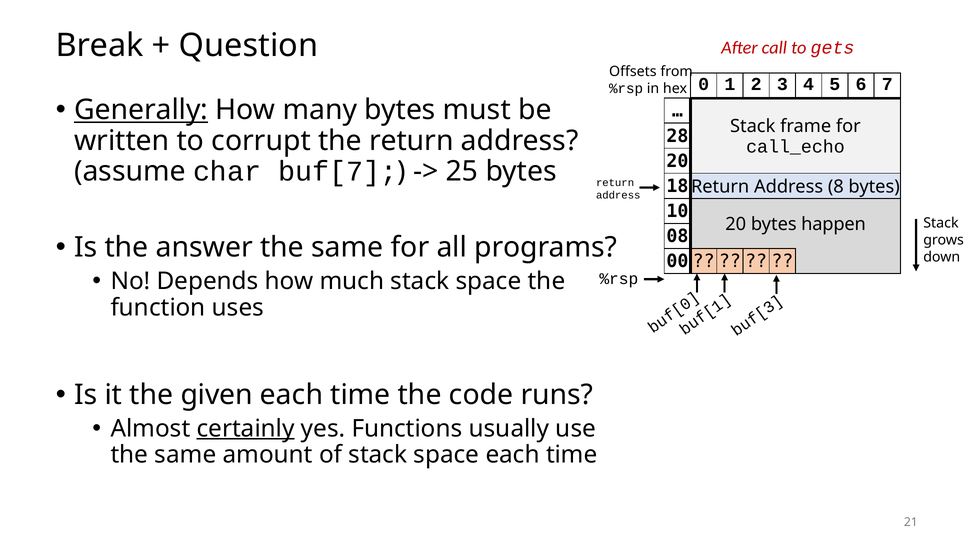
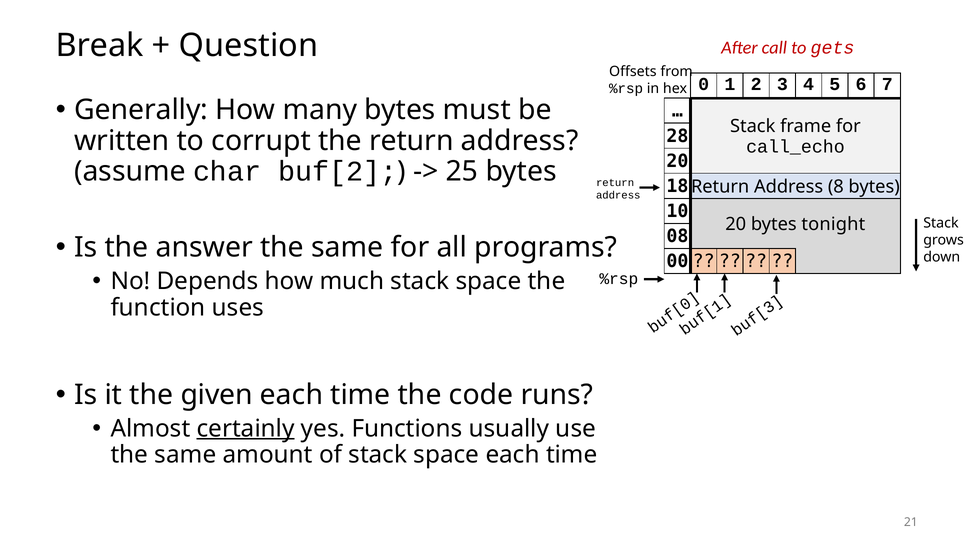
Generally underline: present -> none
buf[7: buf[7 -> buf[2
happen: happen -> tonight
